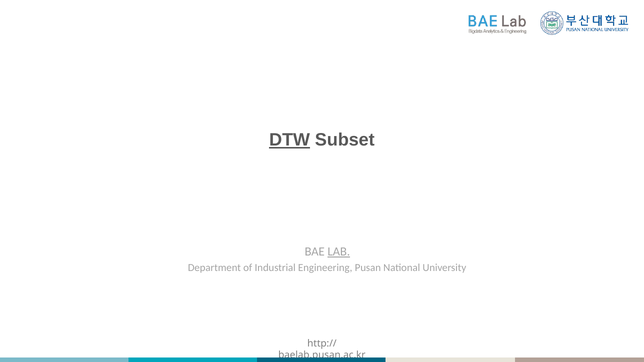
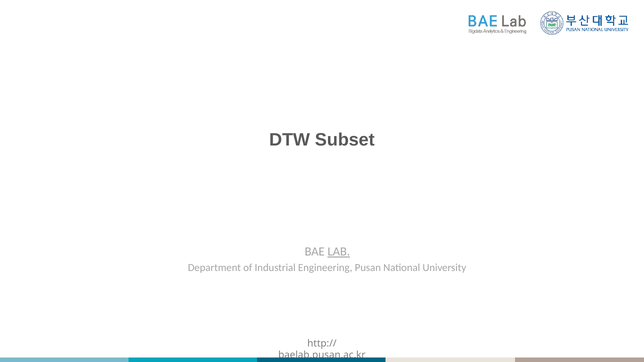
DTW underline: present -> none
